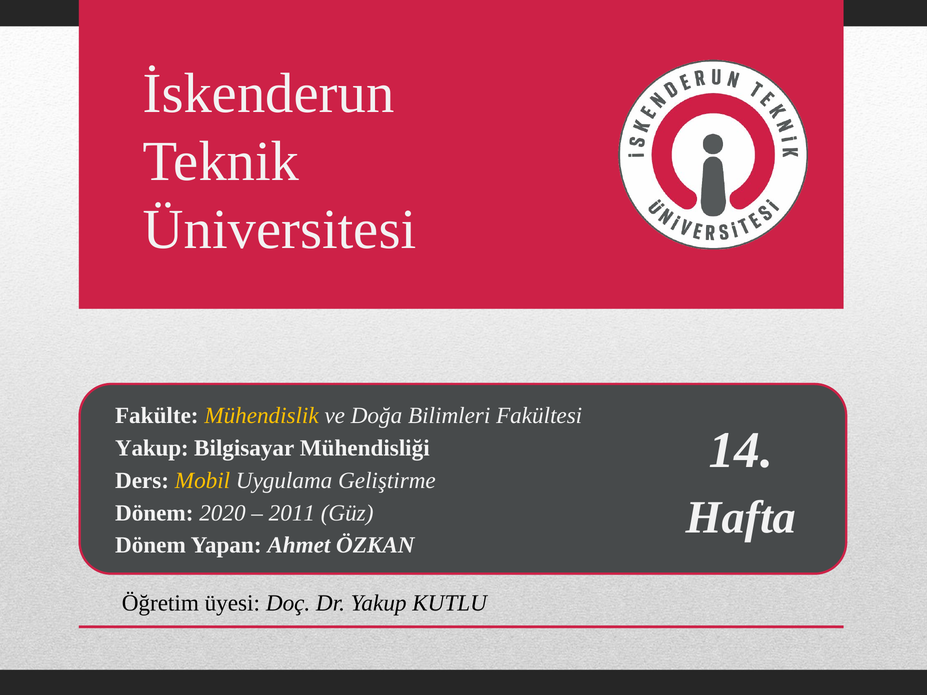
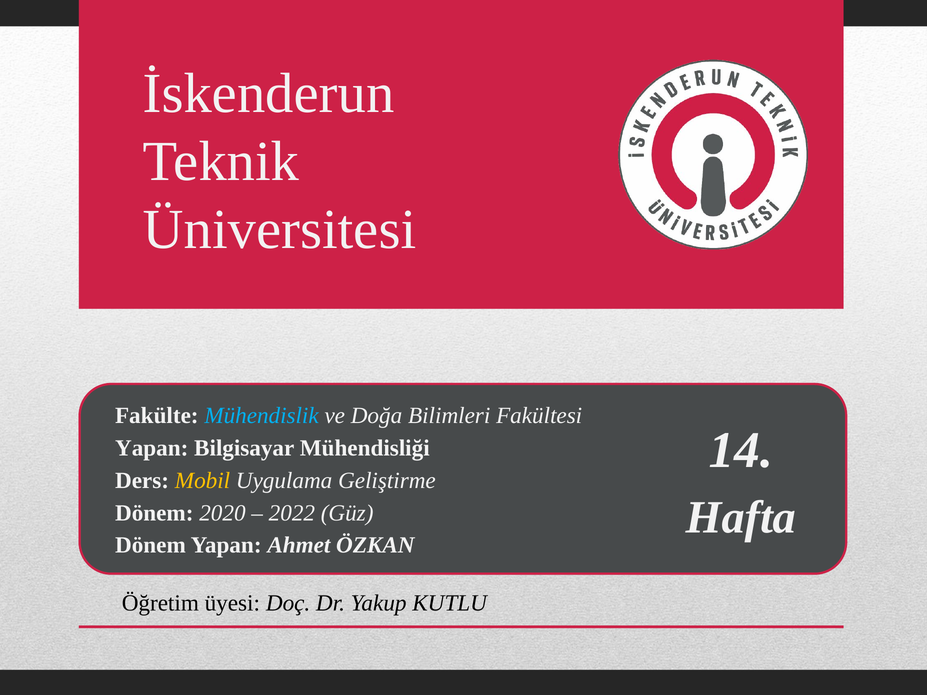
Mühendislik colour: yellow -> light blue
Yakup at (152, 448): Yakup -> Yapan
2011: 2011 -> 2022
